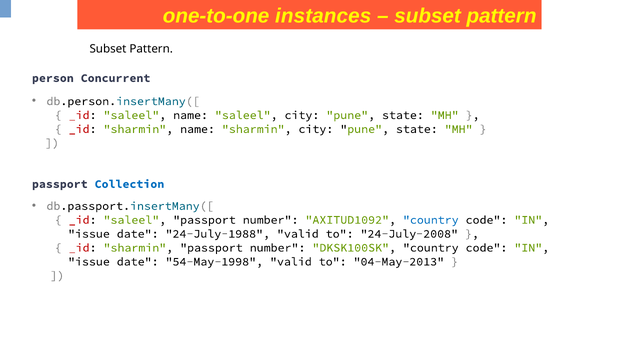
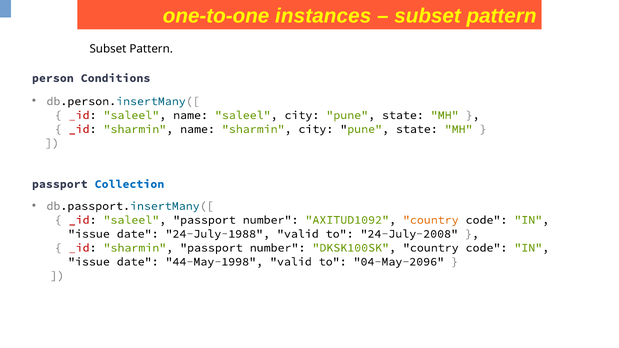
Concurrent: Concurrent -> Conditions
country at (431, 220) colour: blue -> orange
54-May-1998: 54-May-1998 -> 44-May-1998
04-May-2013: 04-May-2013 -> 04-May-2096
